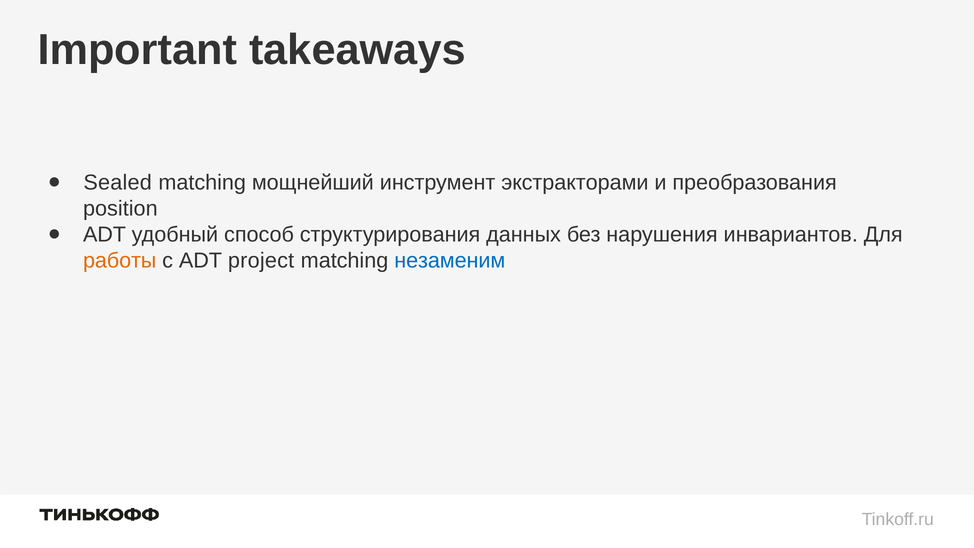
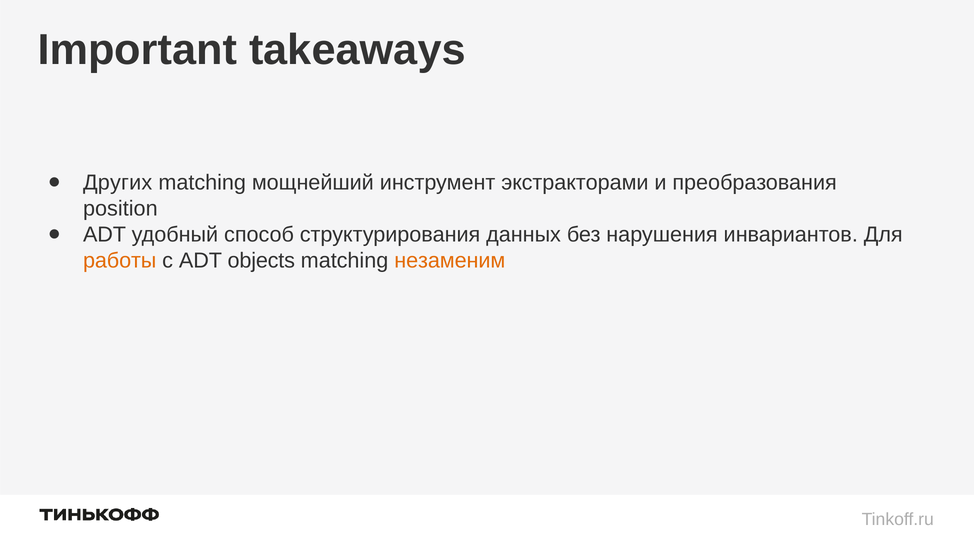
Sealed: Sealed -> Других
project: project -> objects
незаменим colour: blue -> orange
